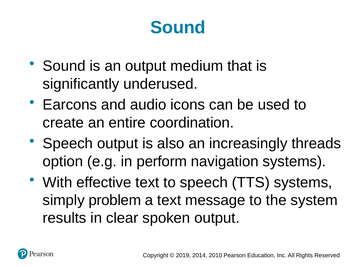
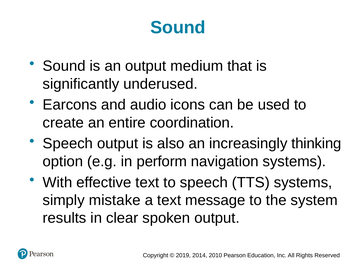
threads: threads -> thinking
problem: problem -> mistake
